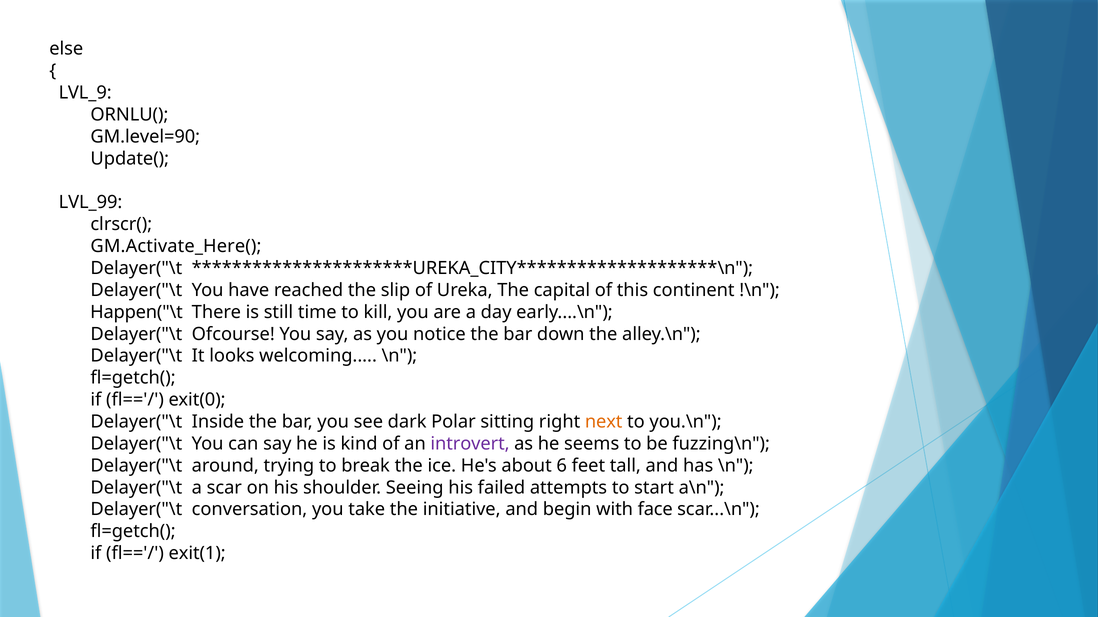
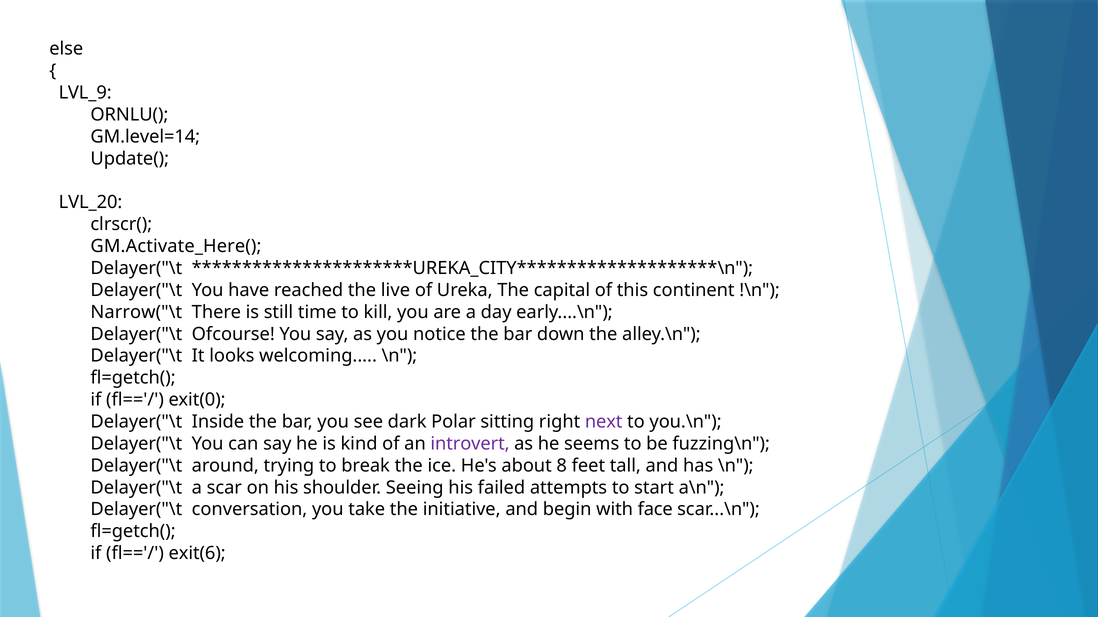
GM.level=90: GM.level=90 -> GM.level=14
LVL_99: LVL_99 -> LVL_20
slip: slip -> live
Happen("\t: Happen("\t -> Narrow("\t
next colour: orange -> purple
6: 6 -> 8
exit(1: exit(1 -> exit(6
